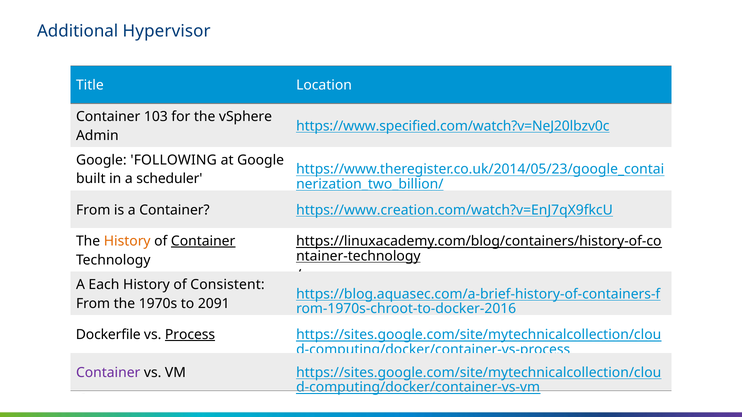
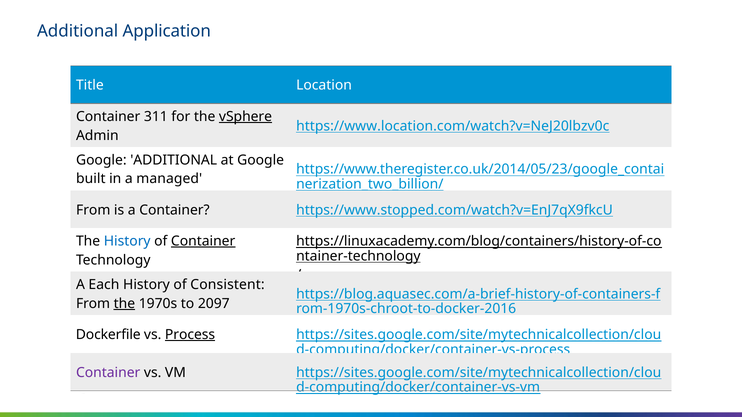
Hypervisor: Hypervisor -> Application
103: 103 -> 311
vSphere underline: none -> present
https://www.specified.com/watch?v=NeJ20lbzv0c: https://www.specified.com/watch?v=NeJ20lbzv0c -> https://www.location.com/watch?v=NeJ20lbzv0c
Google FOLLOWING: FOLLOWING -> ADDITIONAL
scheduler: scheduler -> managed
https://www.creation.com/watch?v=EnJ7qX9fkcU: https://www.creation.com/watch?v=EnJ7qX9fkcU -> https://www.stopped.com/watch?v=EnJ7qX9fkcU
History at (127, 241) colour: orange -> blue
the at (124, 304) underline: none -> present
2091: 2091 -> 2097
